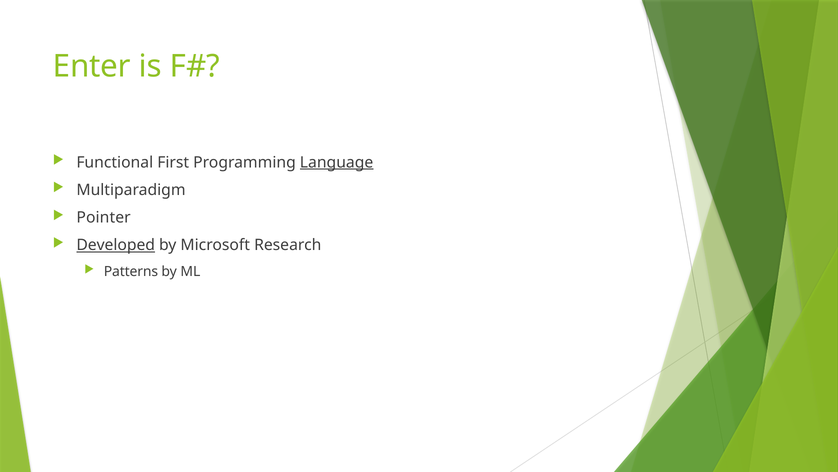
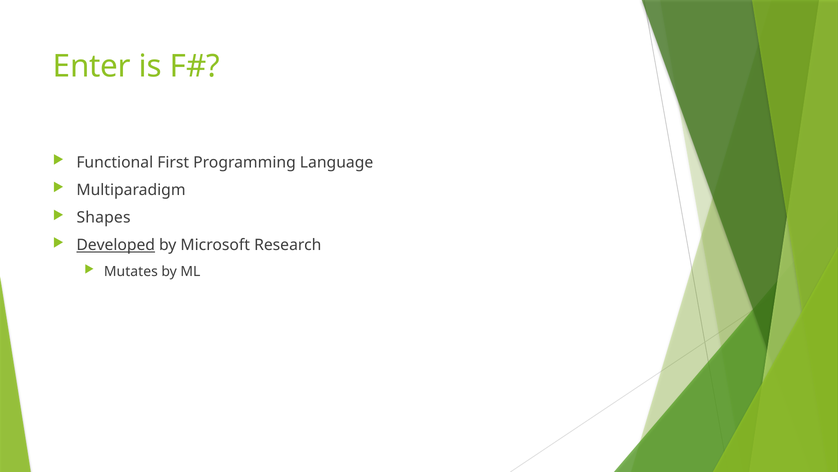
Language underline: present -> none
Pointer: Pointer -> Shapes
Patterns: Patterns -> Mutates
